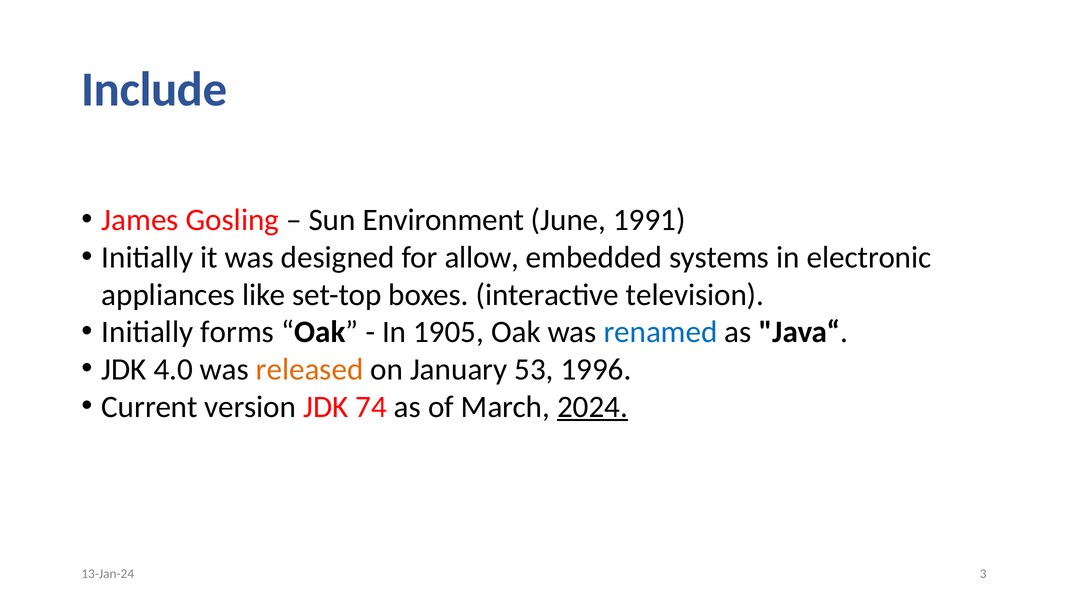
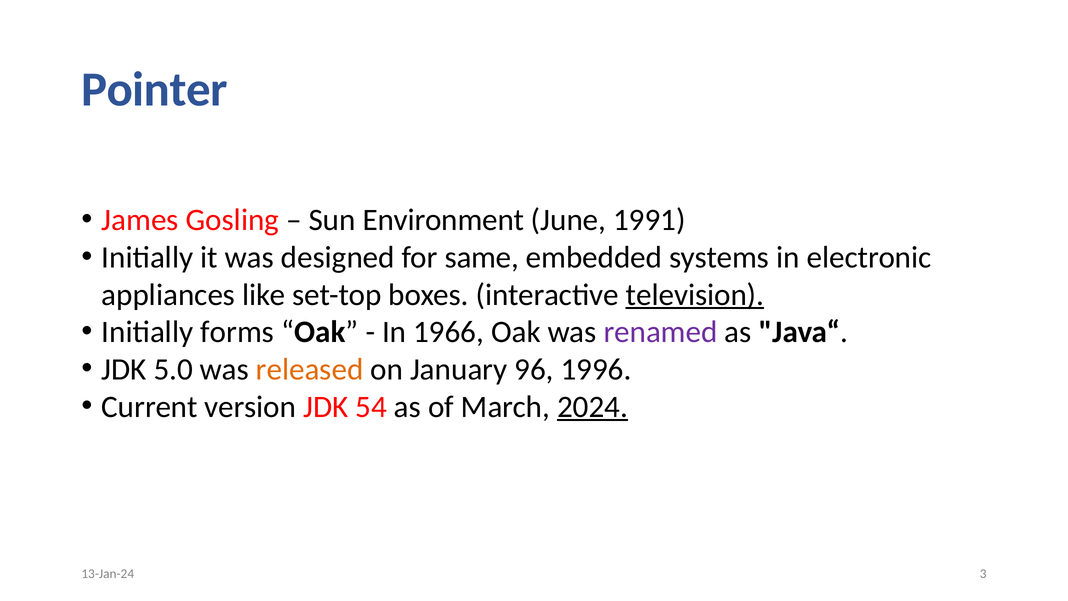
Include: Include -> Pointer
allow: allow -> same
television underline: none -> present
1905: 1905 -> 1966
renamed colour: blue -> purple
4.0: 4.0 -> 5.0
53: 53 -> 96
74: 74 -> 54
